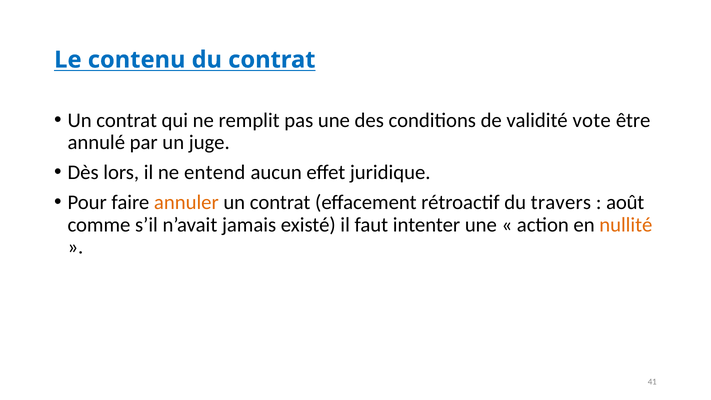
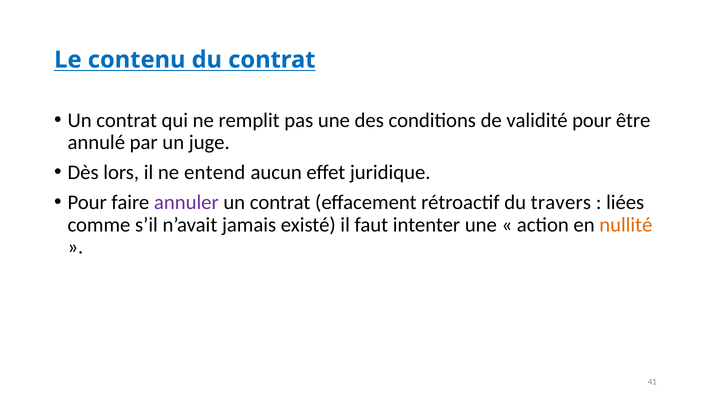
validité vote: vote -> pour
annuler colour: orange -> purple
août: août -> liées
